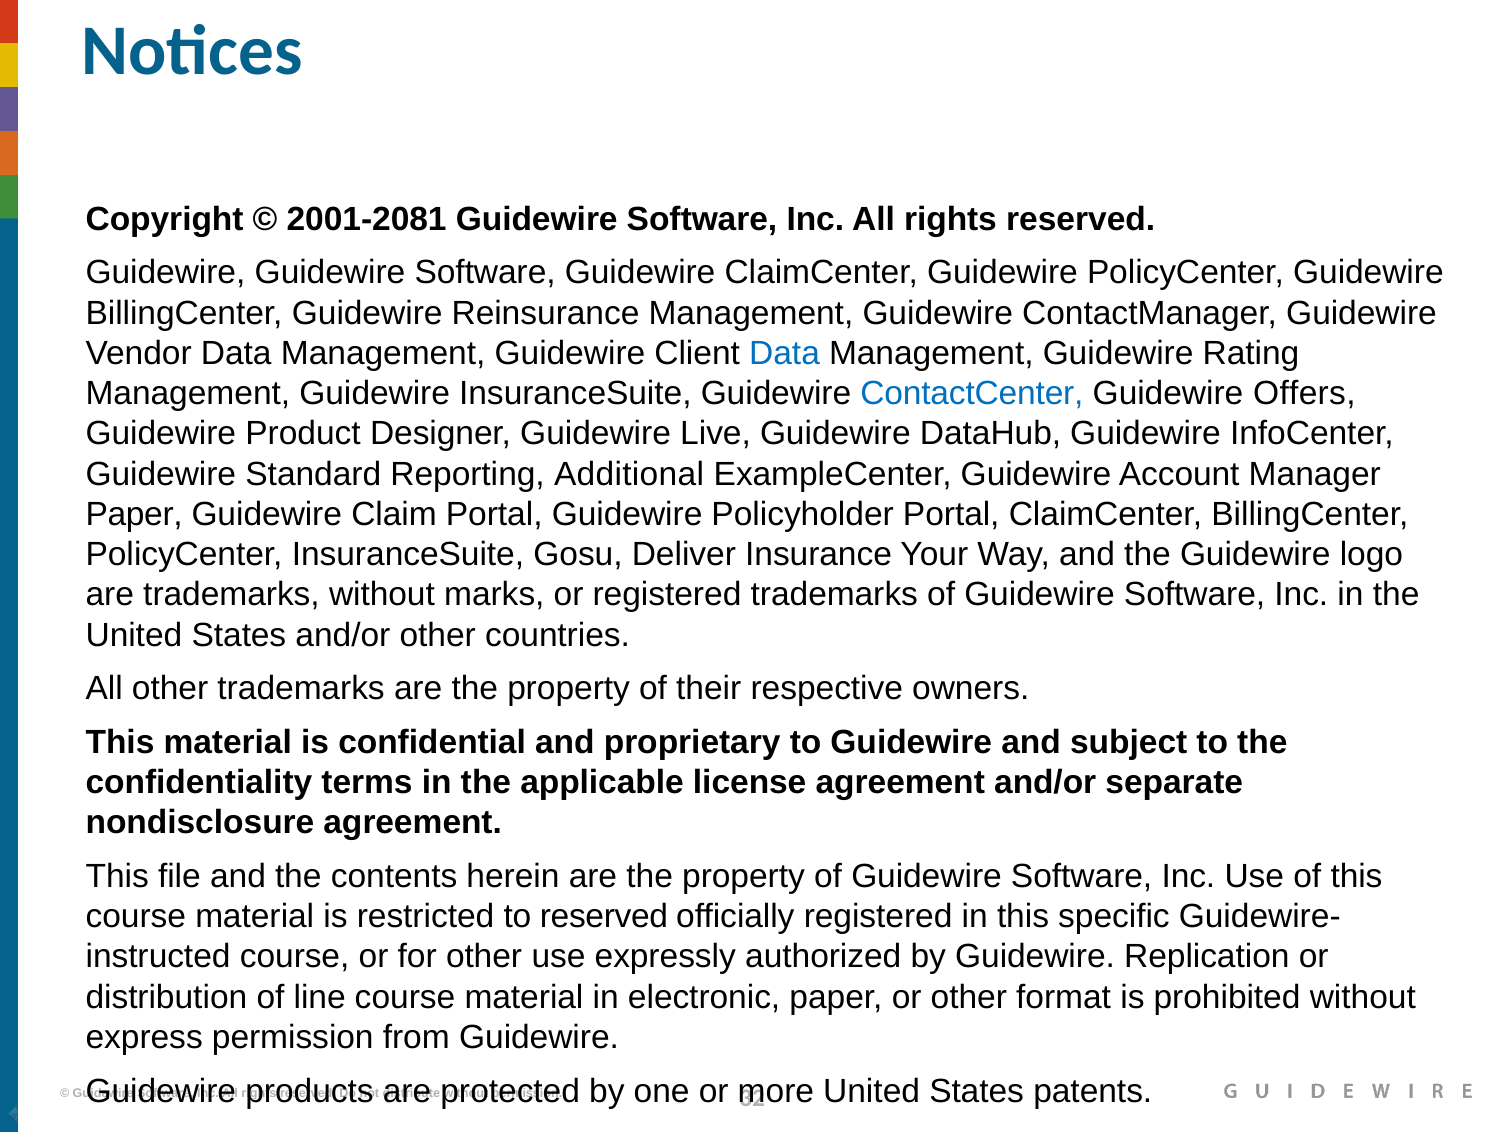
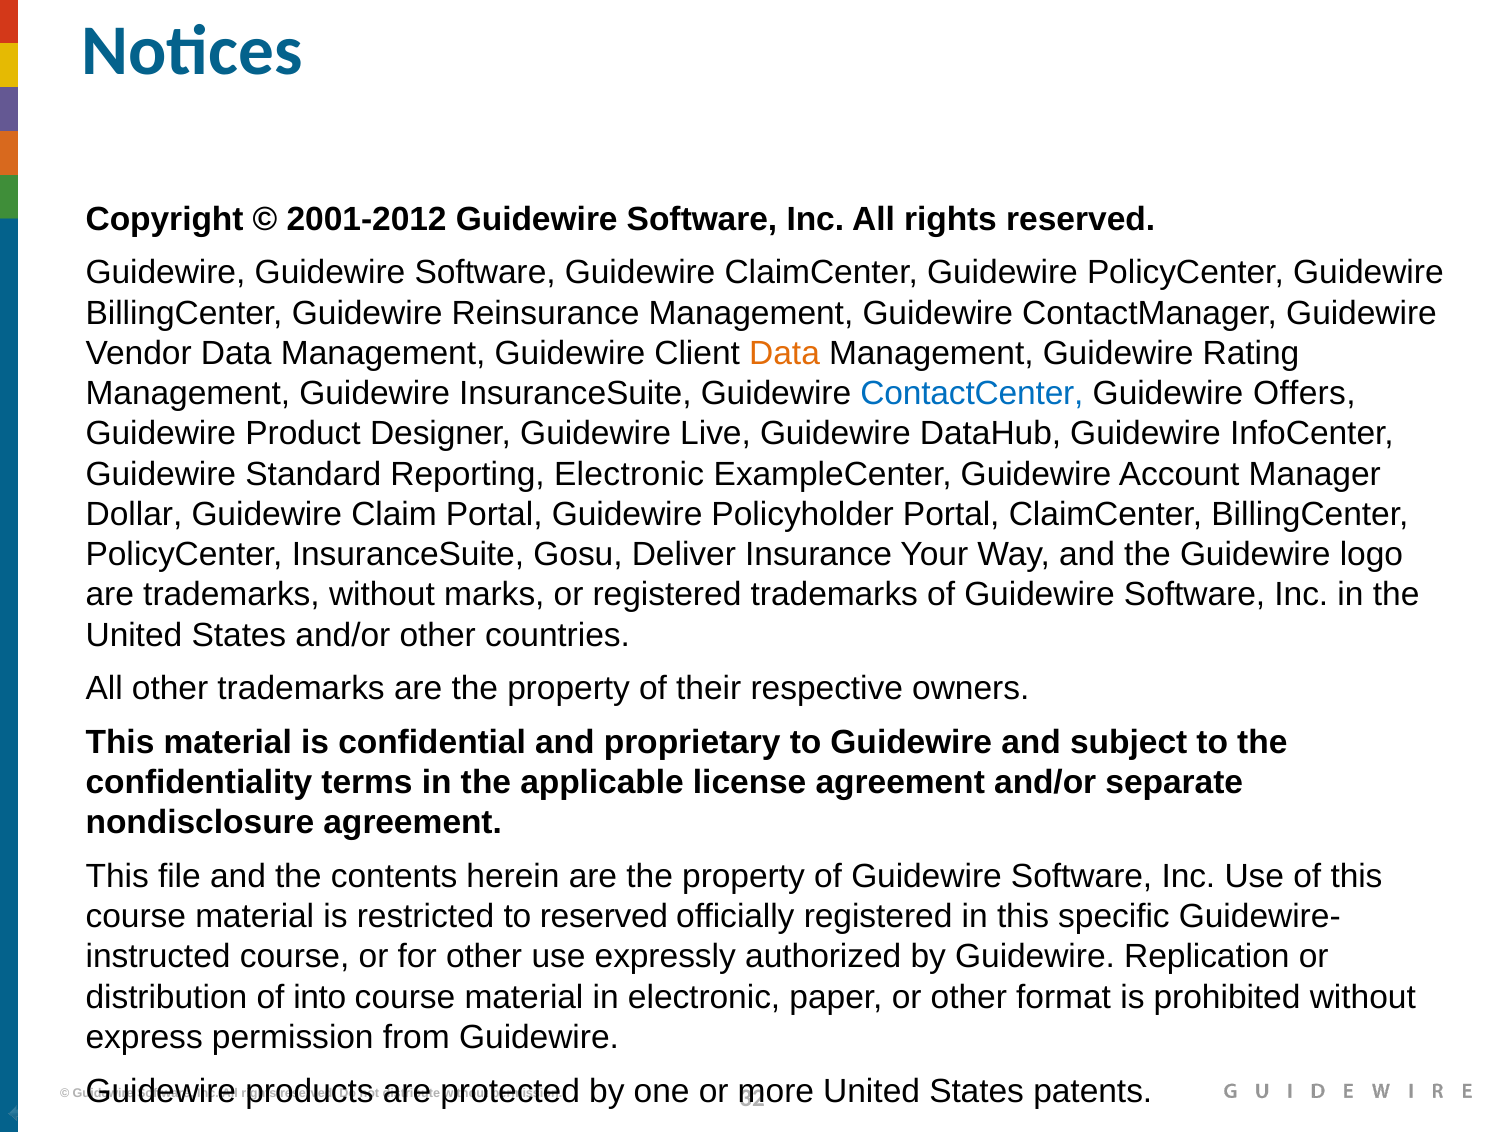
2001-2081: 2001-2081 -> 2001-2012
Data at (785, 354) colour: blue -> orange
Reporting Additional: Additional -> Electronic
Paper at (134, 515): Paper -> Dollar
line: line -> into
